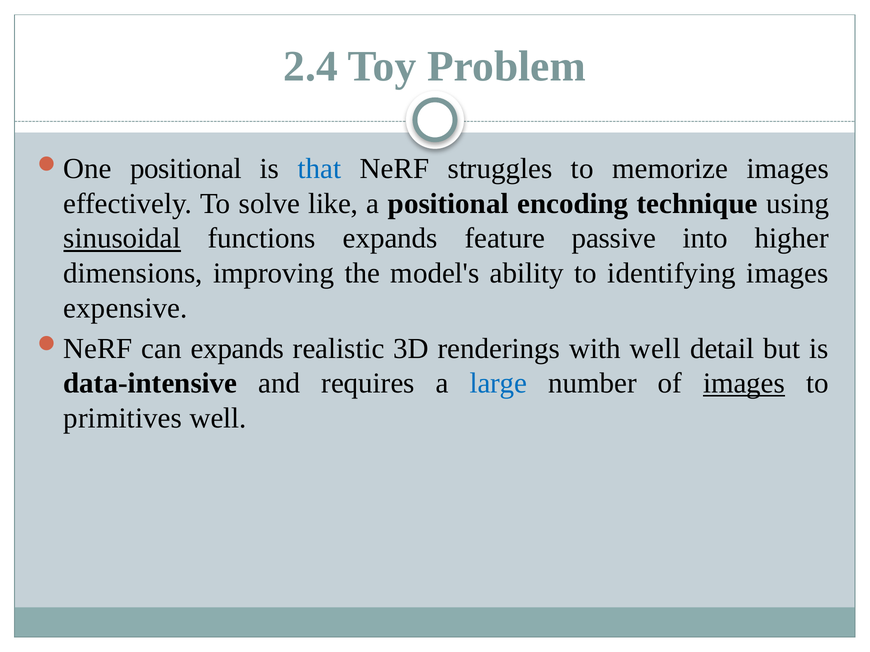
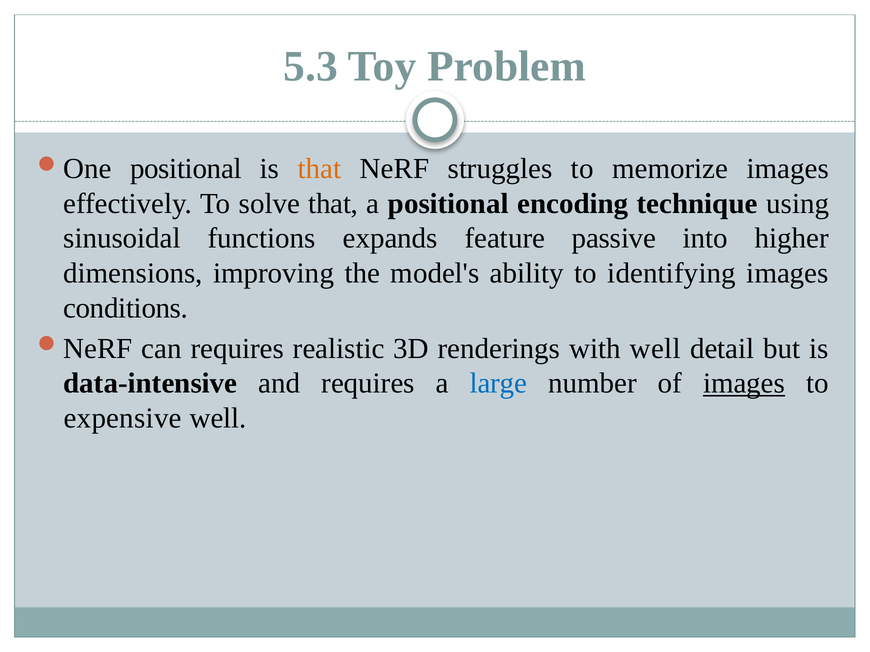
2.4: 2.4 -> 5.3
that at (320, 169) colour: blue -> orange
solve like: like -> that
sinusoidal underline: present -> none
expensive: expensive -> conditions
can expands: expands -> requires
primitives: primitives -> expensive
